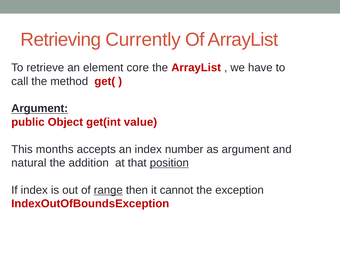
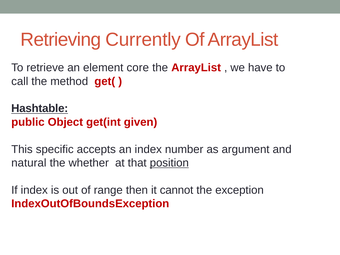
Argument at (40, 108): Argument -> Hashtable
value: value -> given
months: months -> specific
addition: addition -> whether
range underline: present -> none
